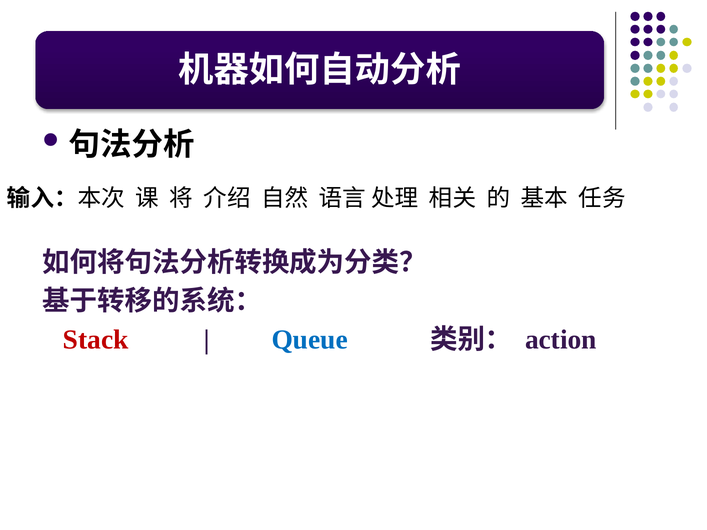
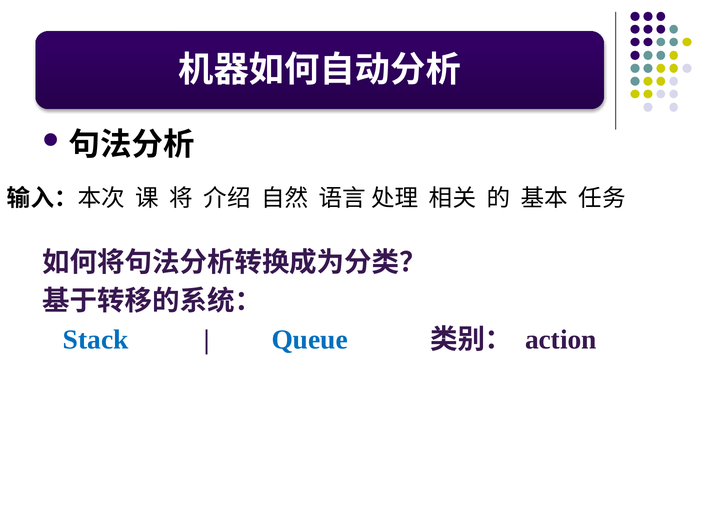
Stack colour: red -> blue
